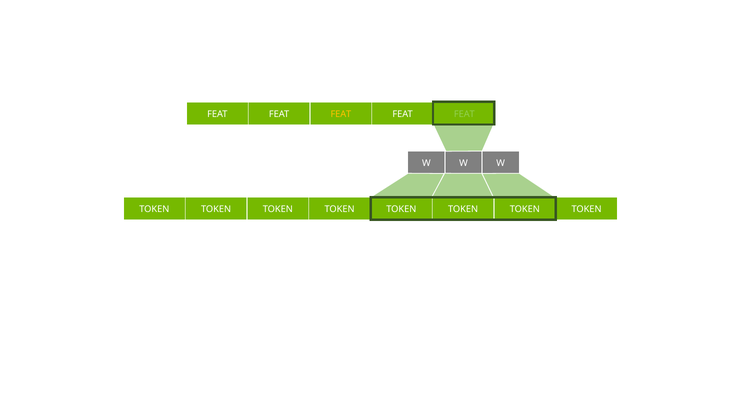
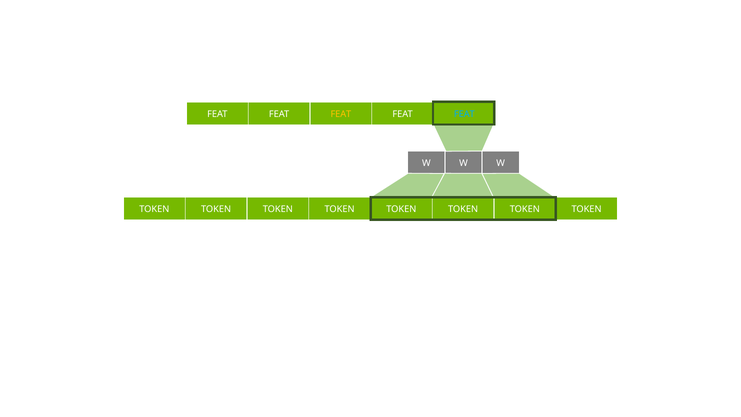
FEAT at (464, 114) colour: light green -> light blue
